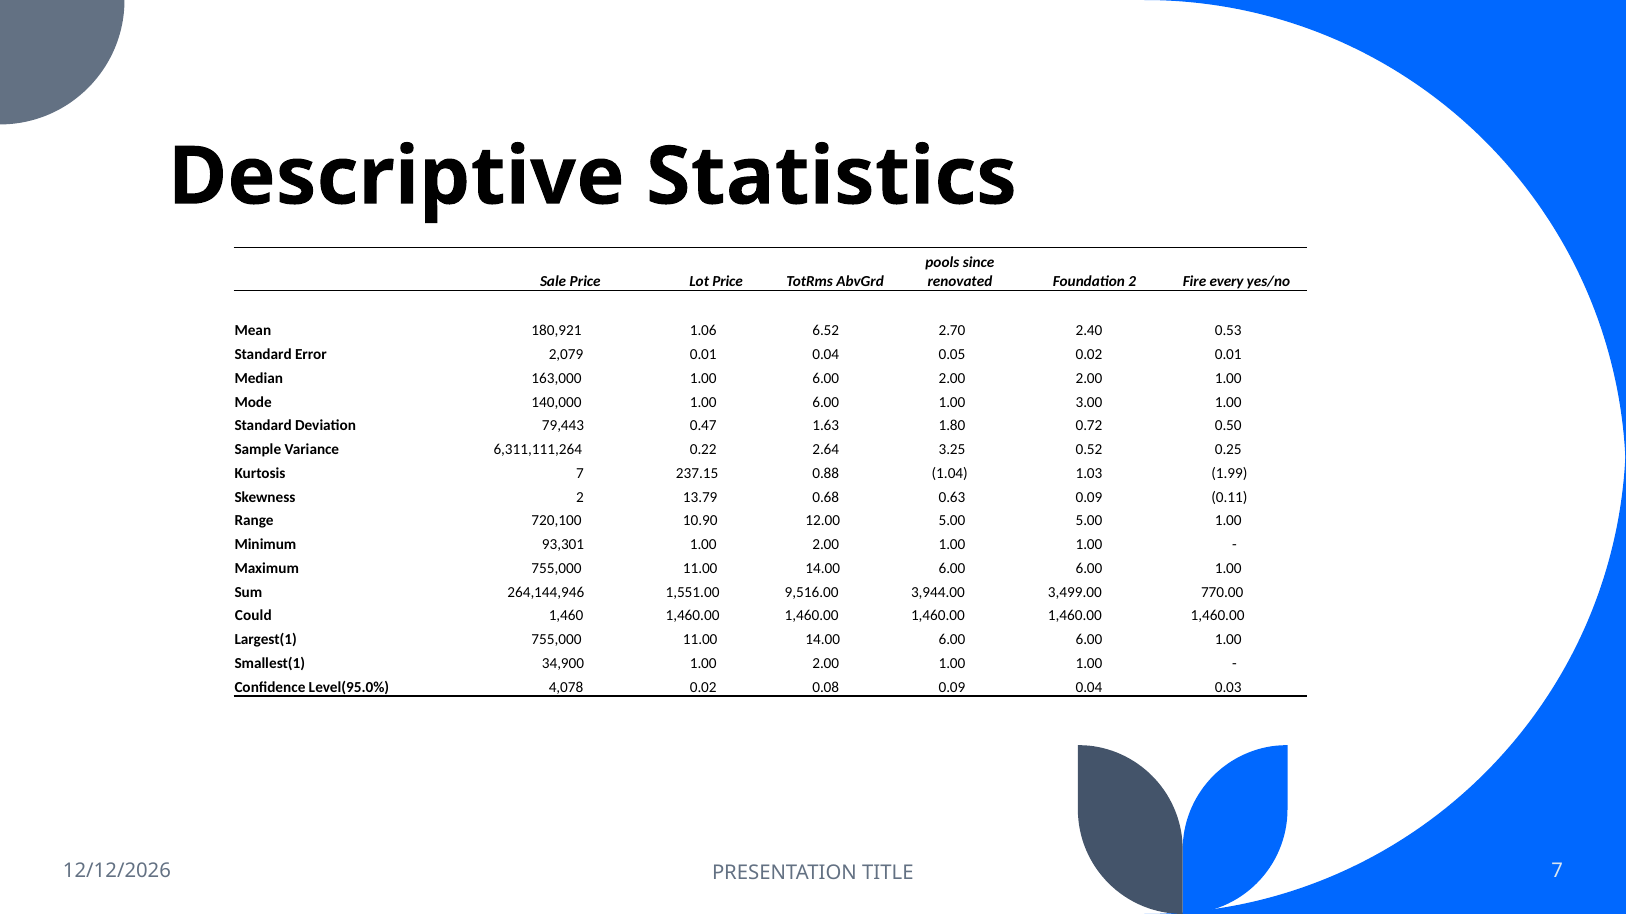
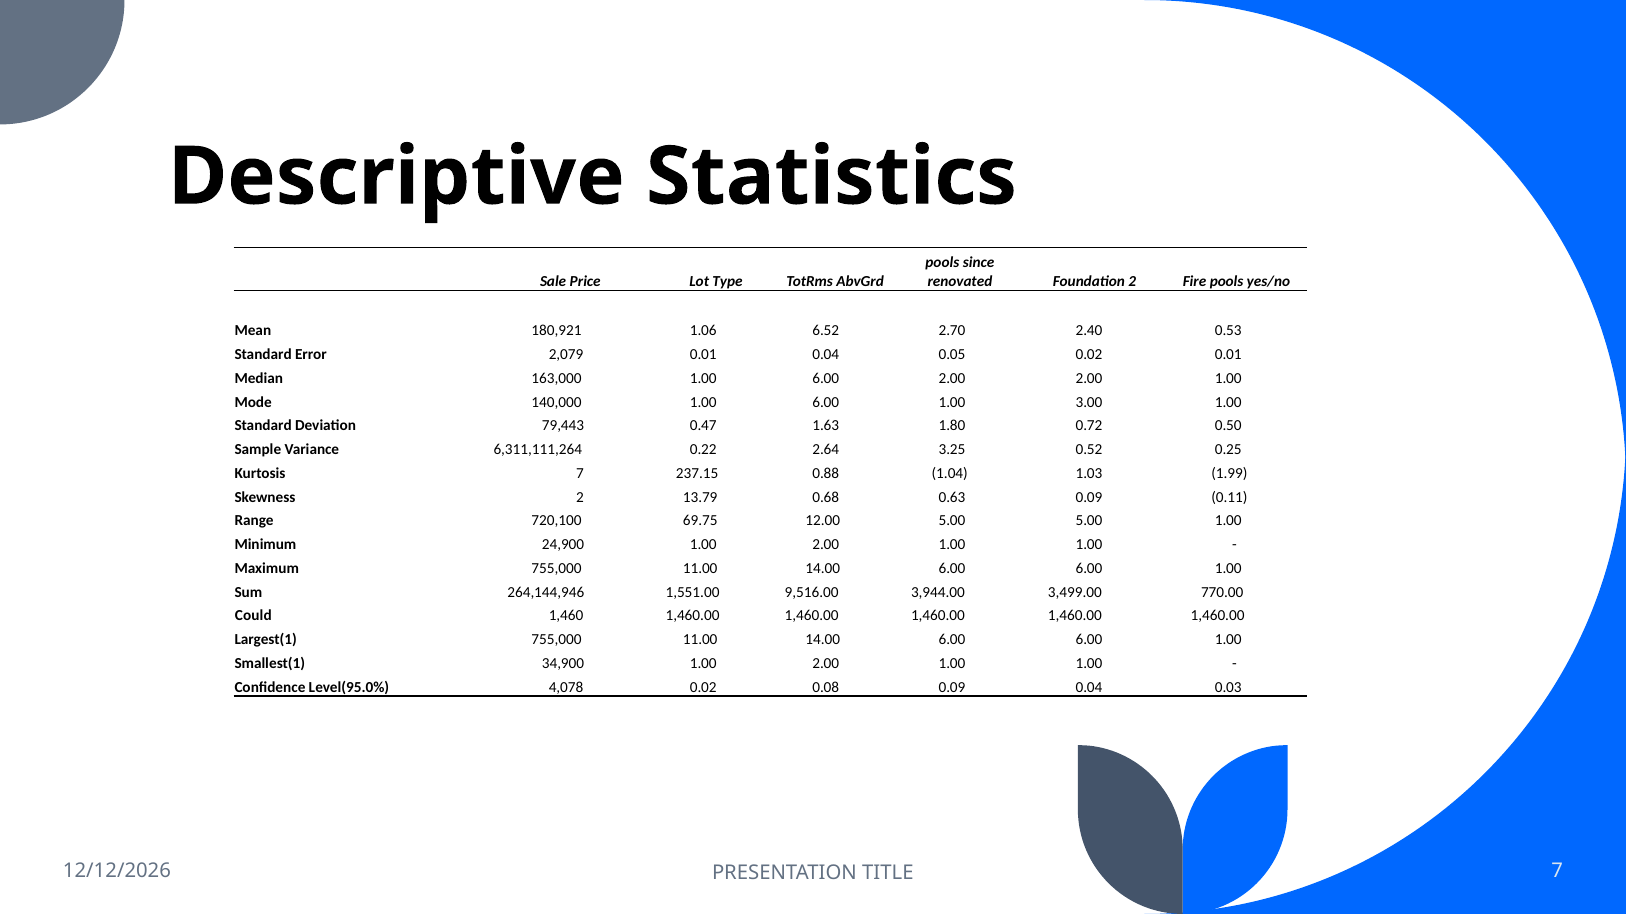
Lot Price: Price -> Type
Fire every: every -> pools
10.90: 10.90 -> 69.75
93,301: 93,301 -> 24,900
